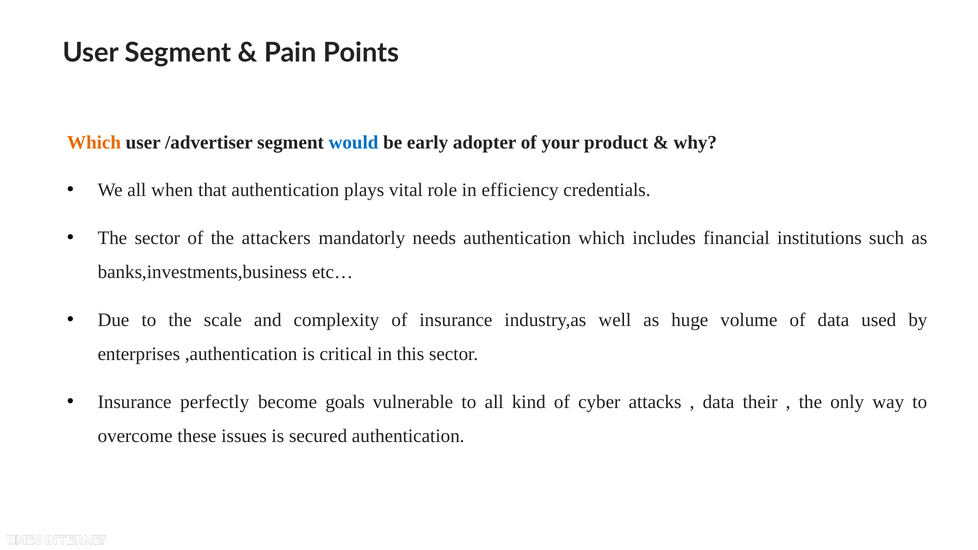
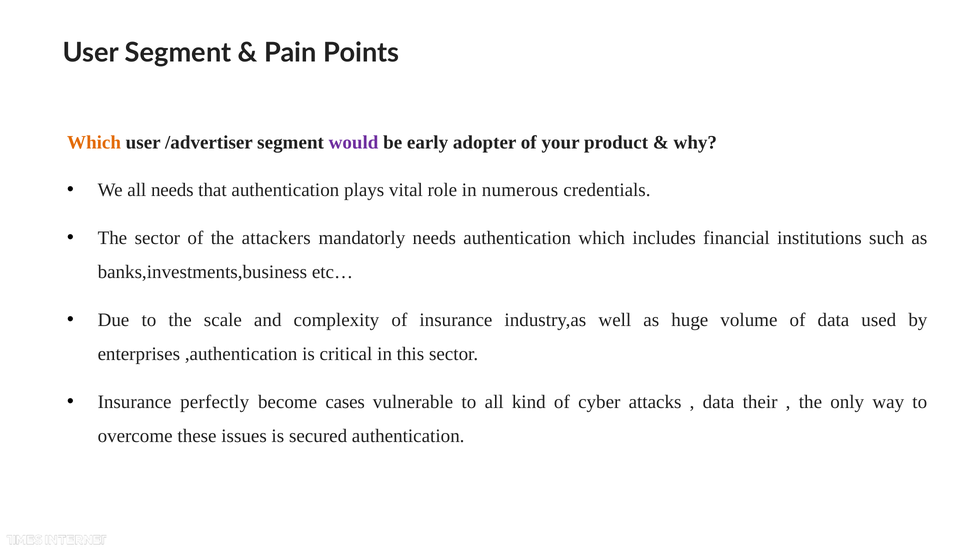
would colour: blue -> purple
all when: when -> needs
efficiency: efficiency -> numerous
goals: goals -> cases
